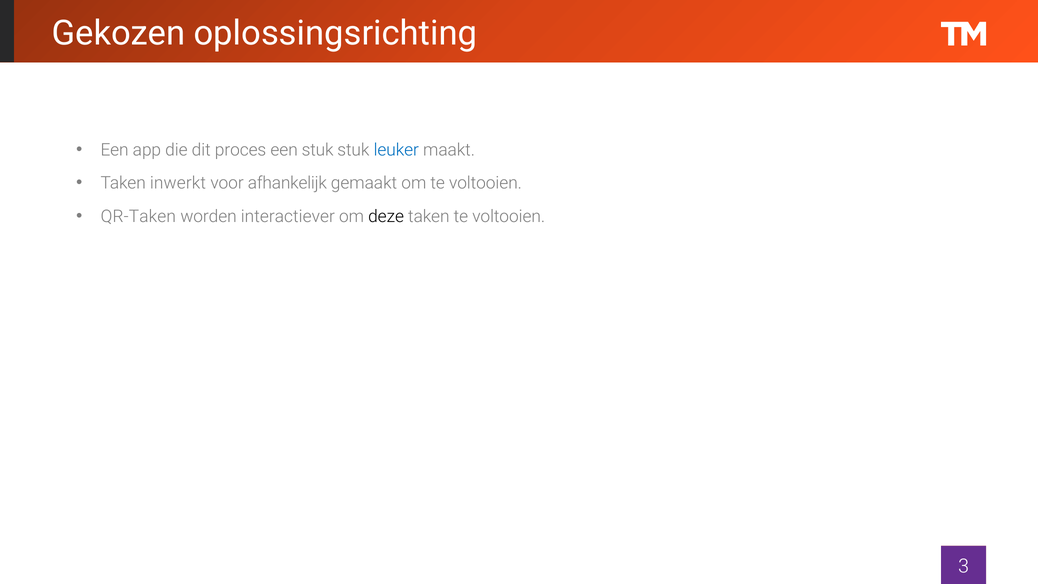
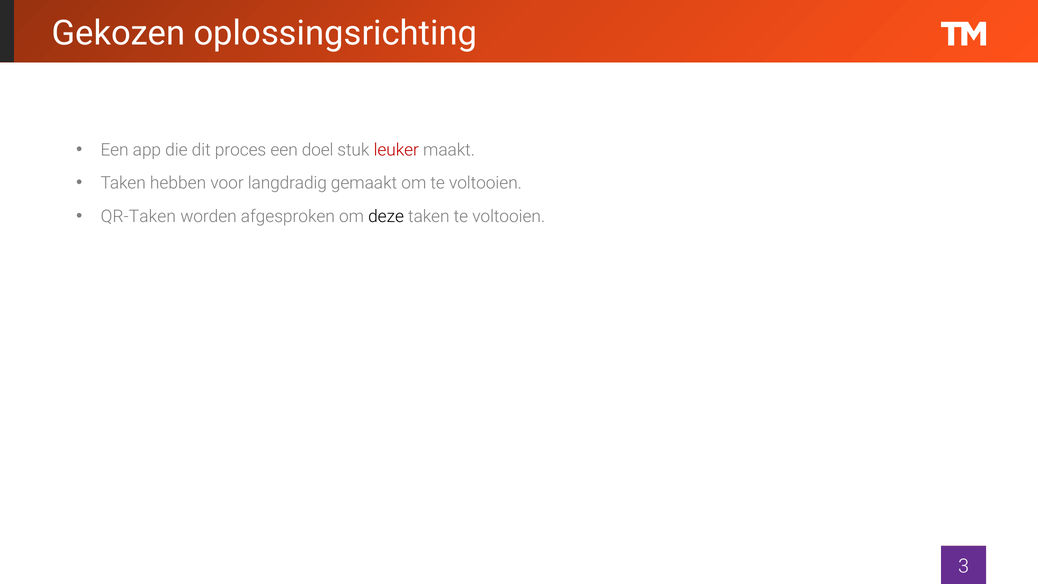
een stuk: stuk -> doel
leuker colour: blue -> red
inwerkt: inwerkt -> hebben
afhankelijk: afhankelijk -> langdradig
interactiever: interactiever -> afgesproken
